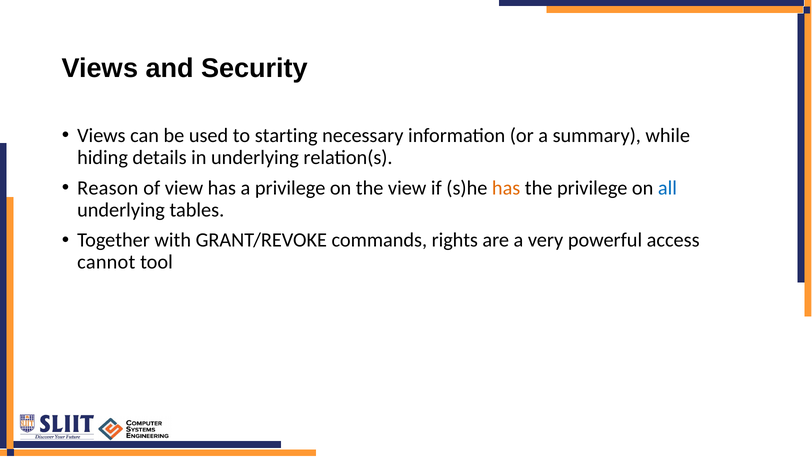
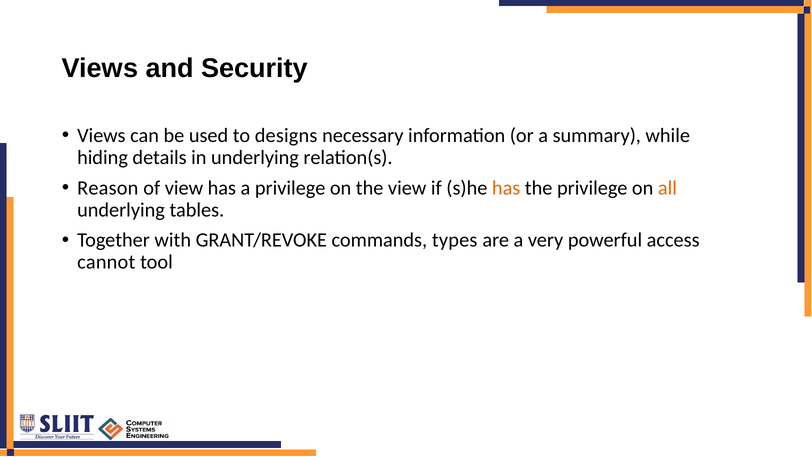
starting: starting -> designs
all colour: blue -> orange
rights: rights -> types
